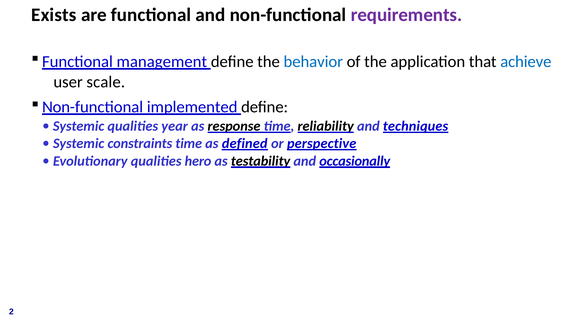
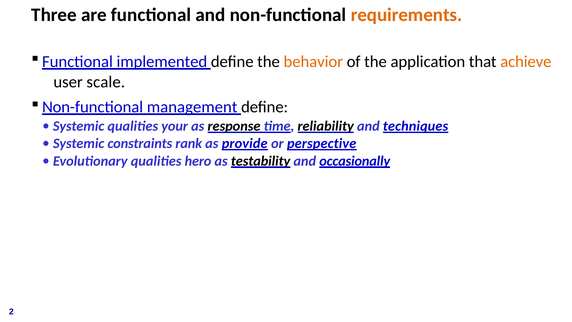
Exists: Exists -> Three
requirements colour: purple -> orange
management: management -> implemented
behavior colour: blue -> orange
achieve colour: blue -> orange
implemented: implemented -> management
year: year -> your
constraints time: time -> rank
defined: defined -> provide
